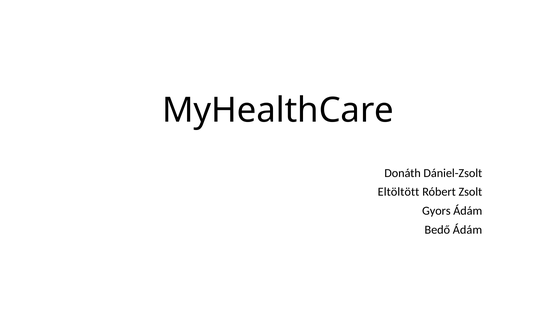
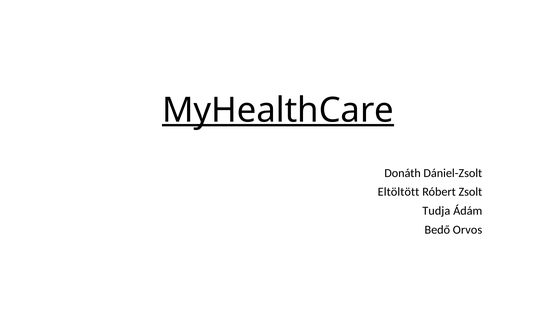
MyHealthCare underline: none -> present
Gyors: Gyors -> Tudja
Bedő Ádám: Ádám -> Orvos
